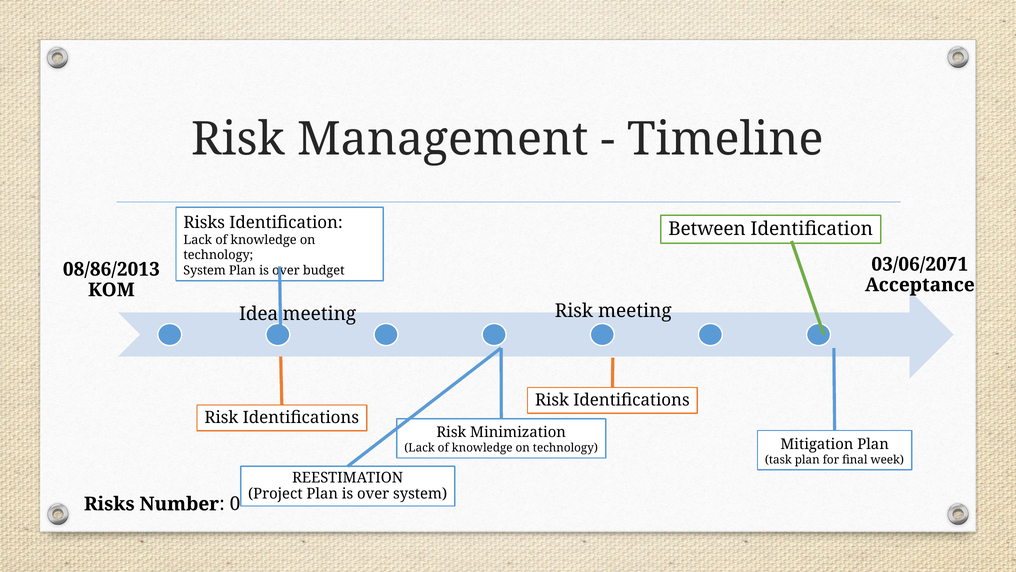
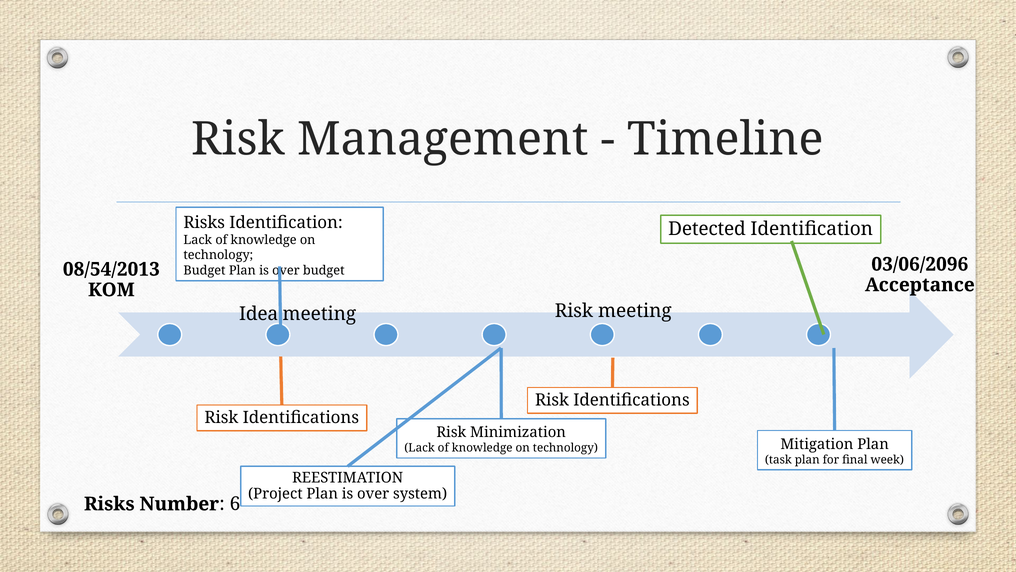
Between: Between -> Detected
03/06/2071: 03/06/2071 -> 03/06/2096
08/86/2013: 08/86/2013 -> 08/54/2013
System at (205, 270): System -> Budget
0: 0 -> 6
